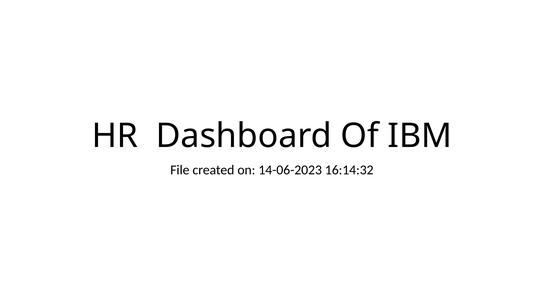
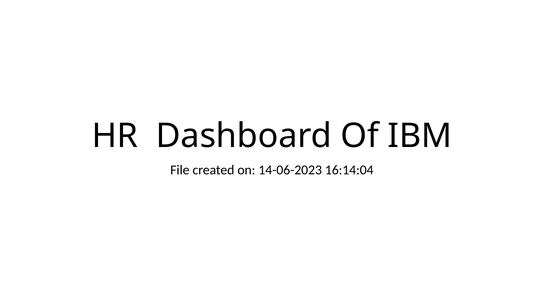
16:14:32: 16:14:32 -> 16:14:04
